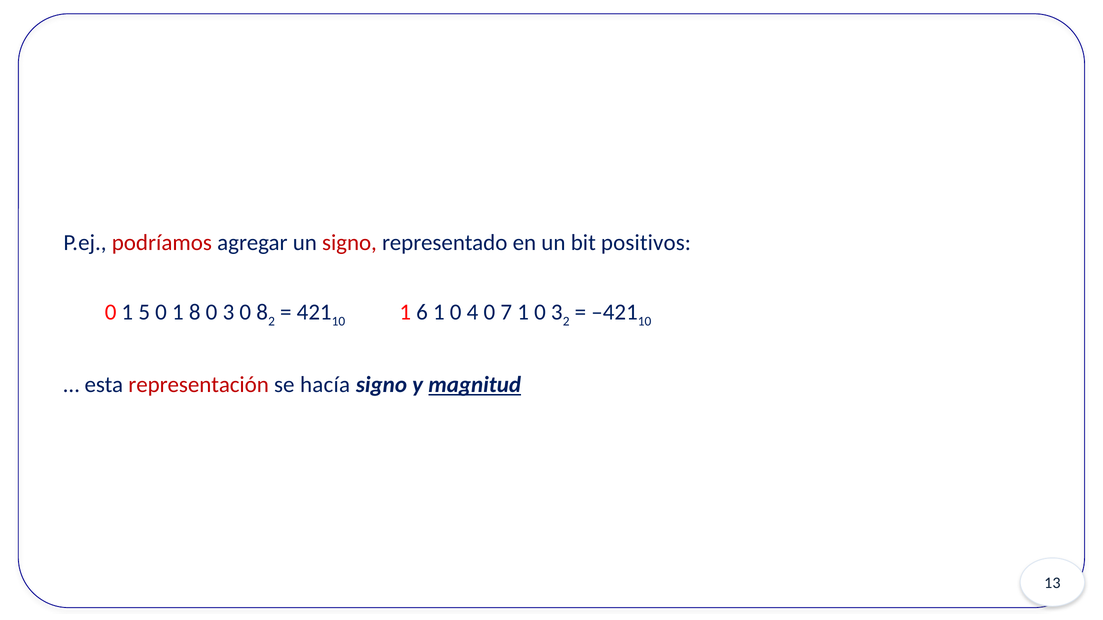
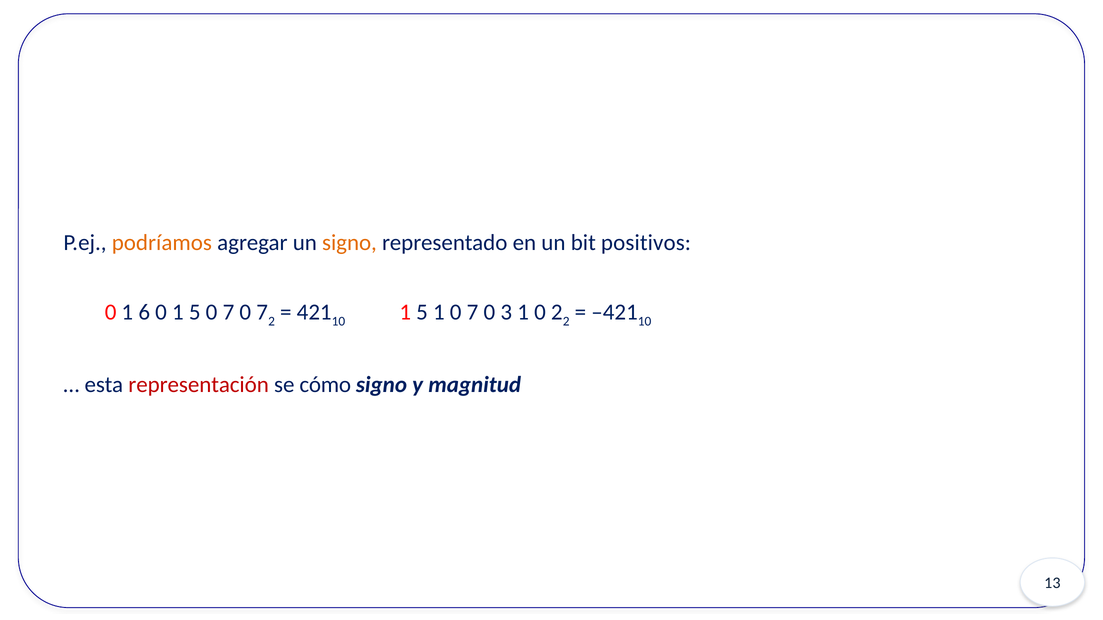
podríamos colour: red -> orange
signo at (349, 243) colour: red -> orange
5: 5 -> 6
0 1 8: 8 -> 5
3 at (228, 312): 3 -> 7
8 at (262, 312): 8 -> 7
6 at (422, 312): 6 -> 5
1 0 4: 4 -> 7
7: 7 -> 3
1 0 3: 3 -> 2
hacía: hacía -> cómo
magnitud underline: present -> none
